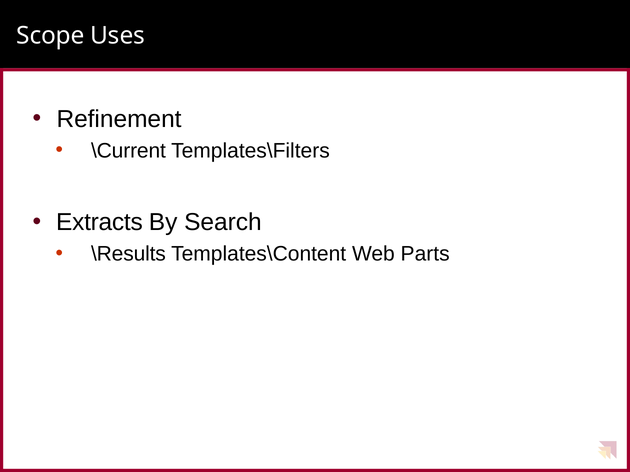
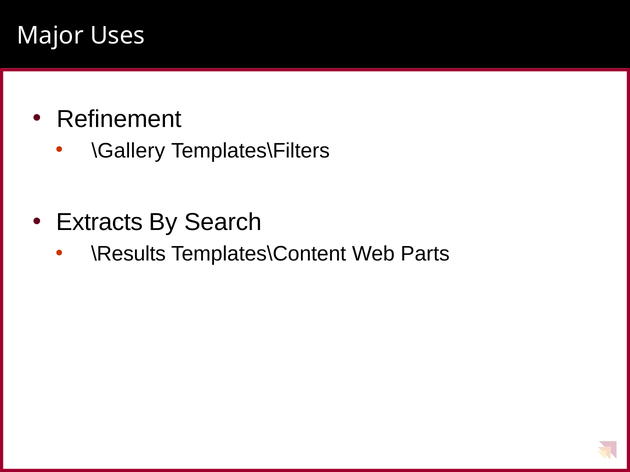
Scope: Scope -> Major
\Current: \Current -> \Gallery
